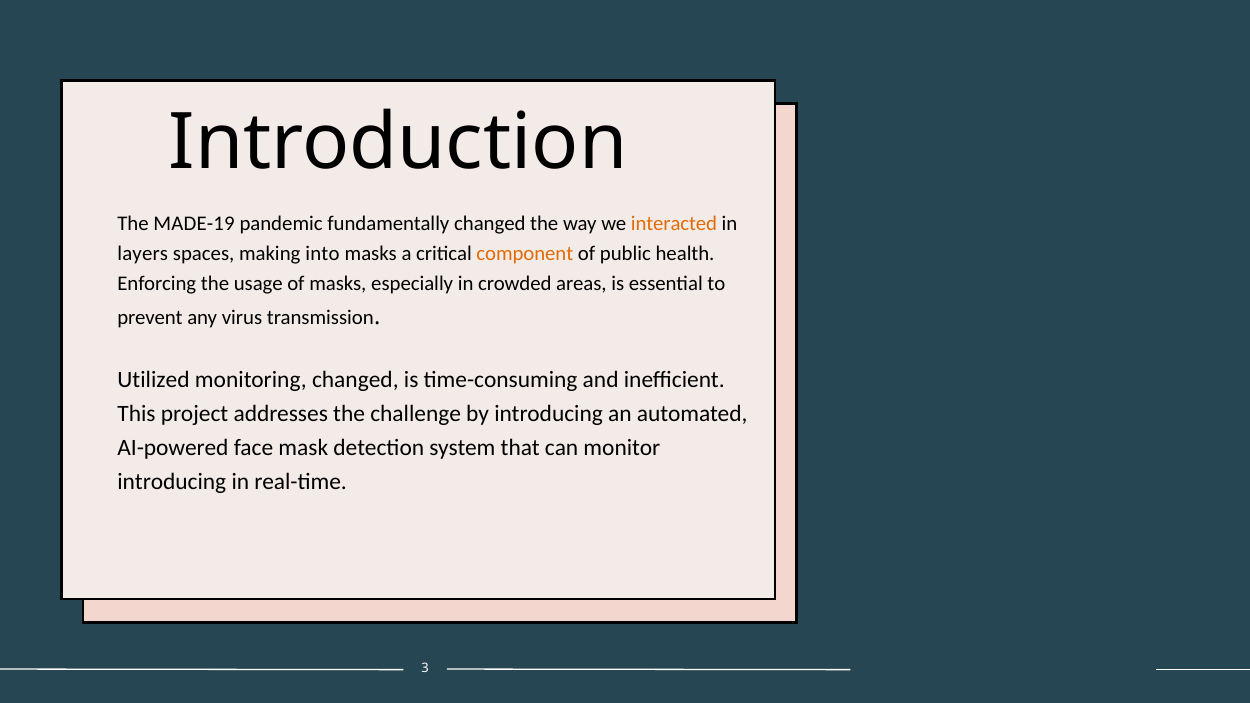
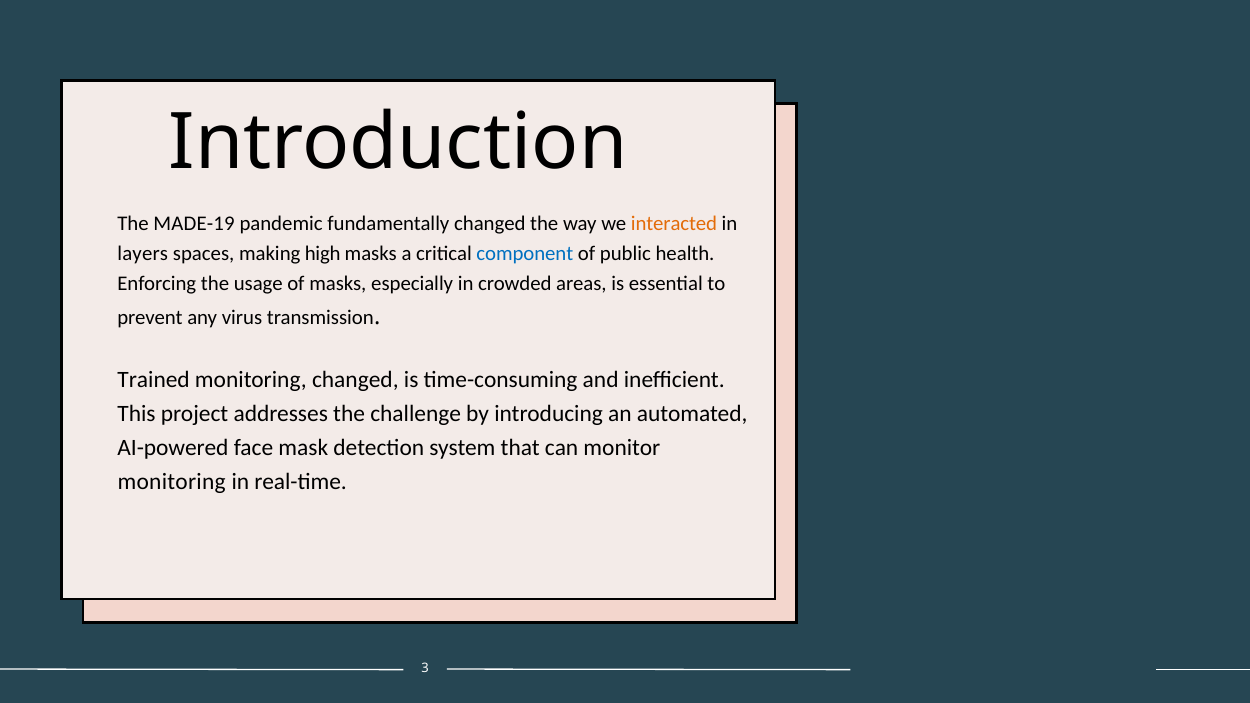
into: into -> high
component colour: orange -> blue
Utilized: Utilized -> Trained
introducing at (172, 481): introducing -> monitoring
